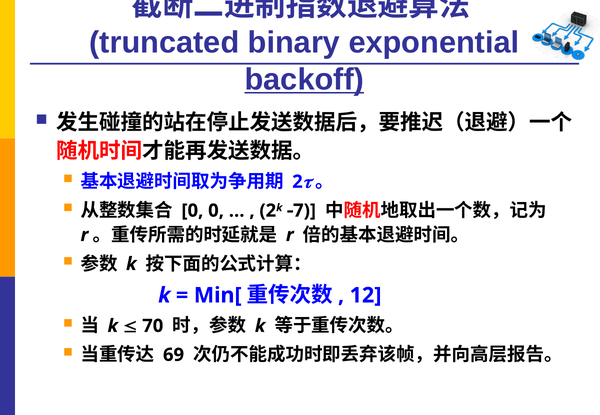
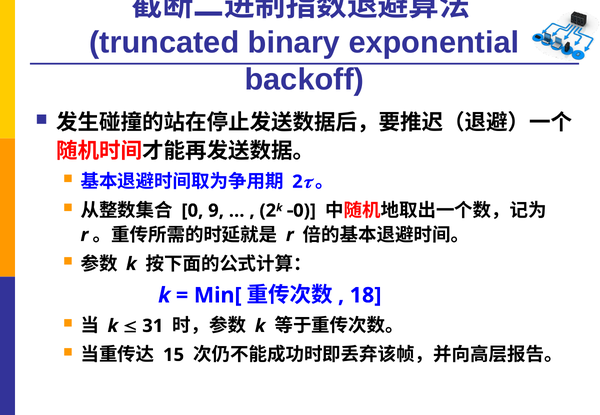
backoff underline: present -> none
0 0: 0 -> 9
7 at (305, 211): 7 -> 0
12: 12 -> 18
70: 70 -> 31
69: 69 -> 15
